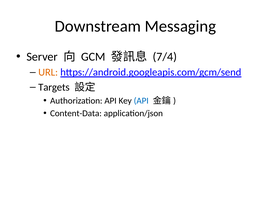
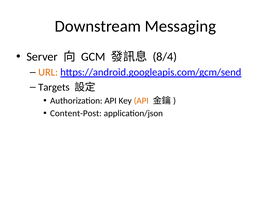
7/4: 7/4 -> 8/4
API at (141, 101) colour: blue -> orange
Content-Data: Content-Data -> Content-Post
